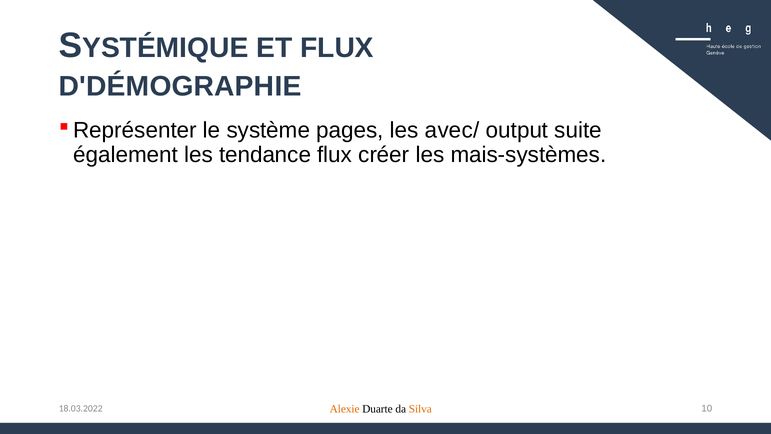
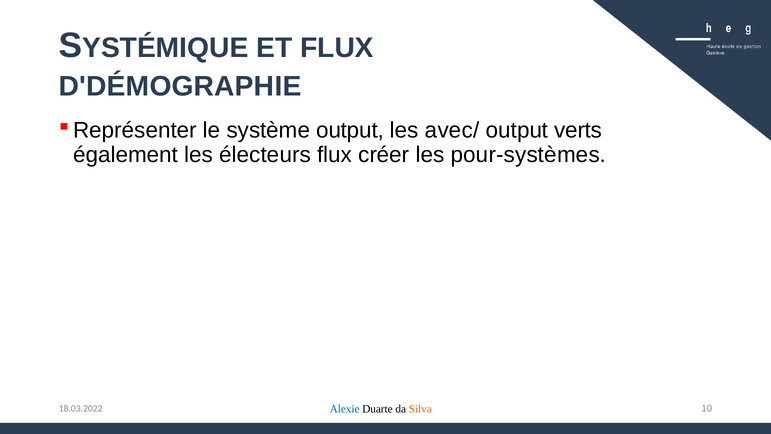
système pages: pages -> output
suite: suite -> verts
tendance: tendance -> électeurs
mais-systèmes: mais-systèmes -> pour-systèmes
Alexie colour: orange -> blue
